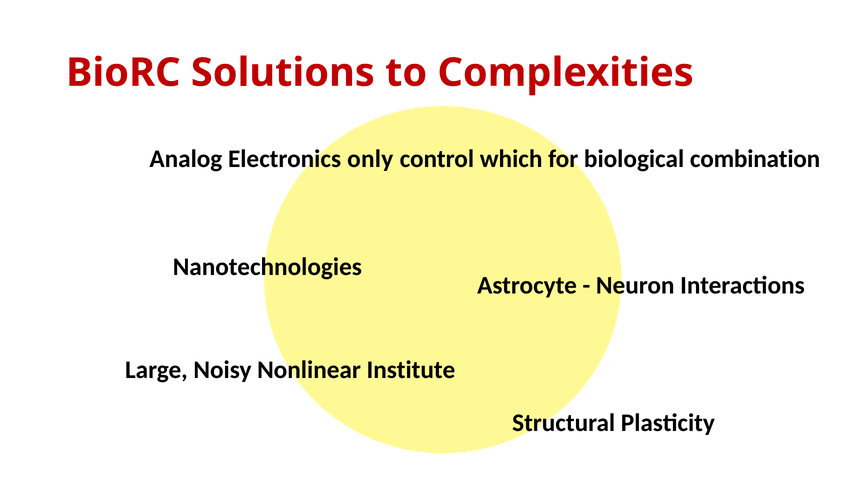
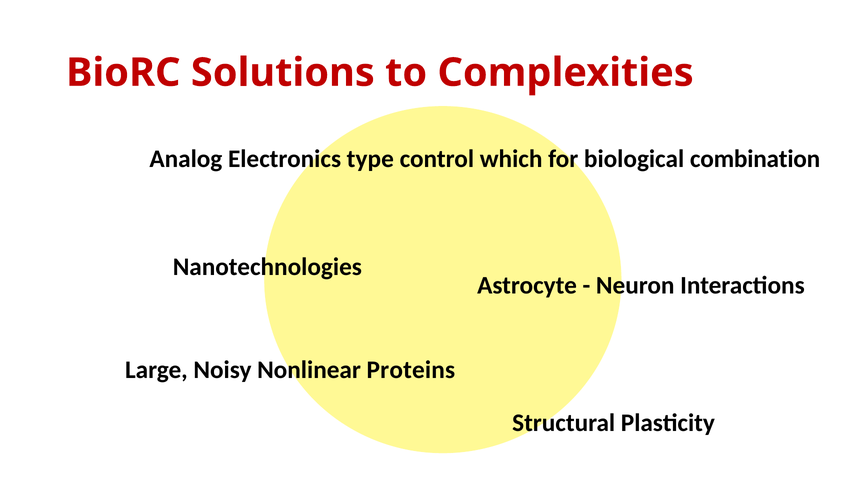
only: only -> type
Institute: Institute -> Proteins
